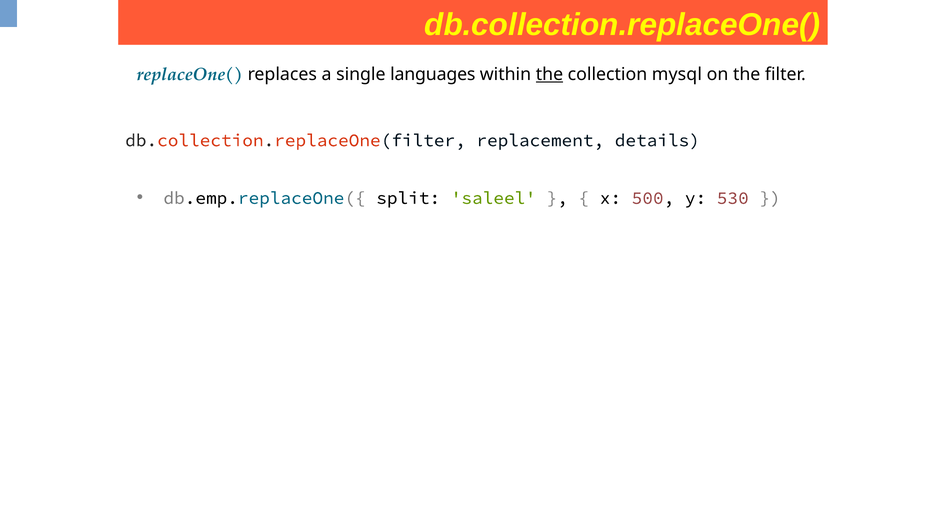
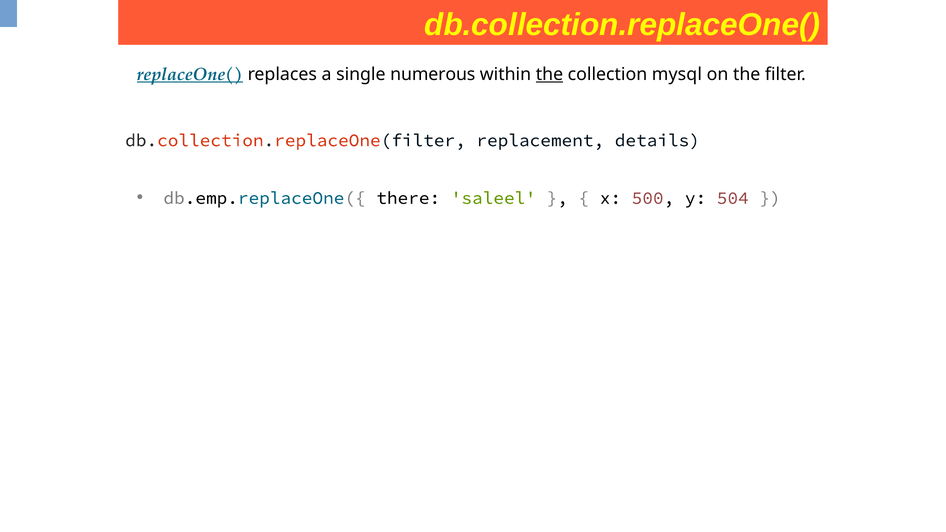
replaceOne( underline: none -> present
languages: languages -> numerous
split: split -> there
530: 530 -> 504
